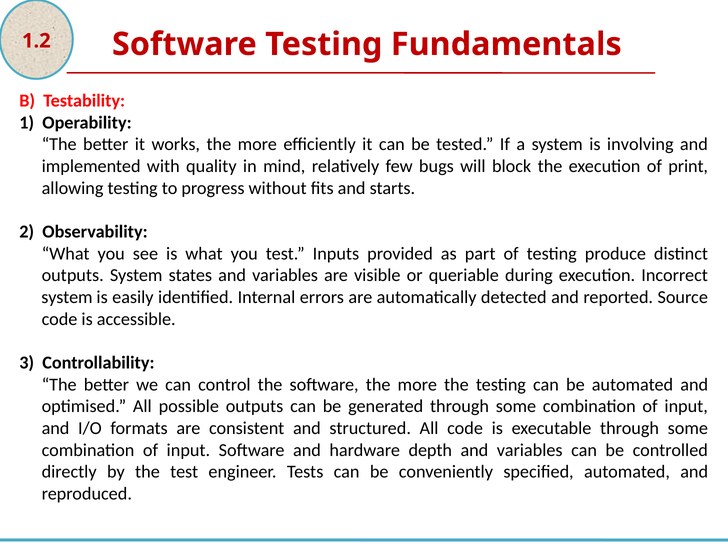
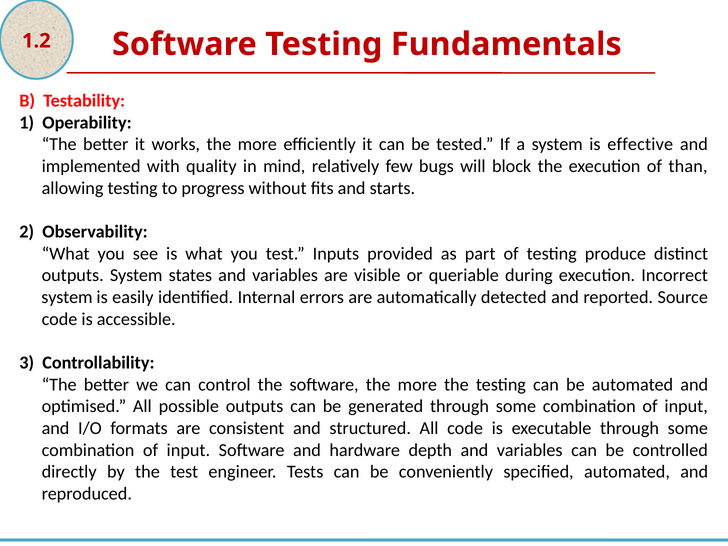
involving: involving -> effective
print: print -> than
